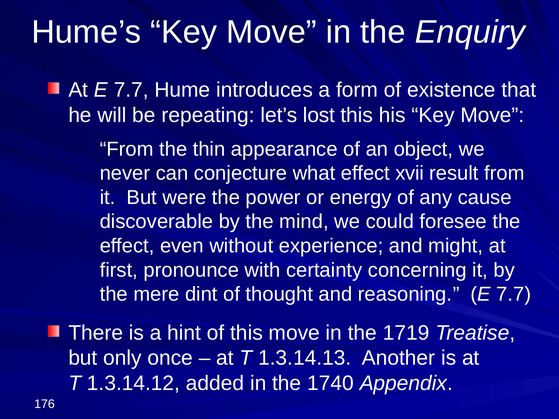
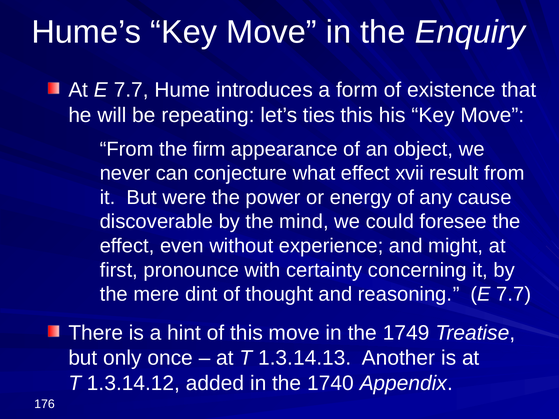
lost: lost -> ties
thin: thin -> firm
1719: 1719 -> 1749
